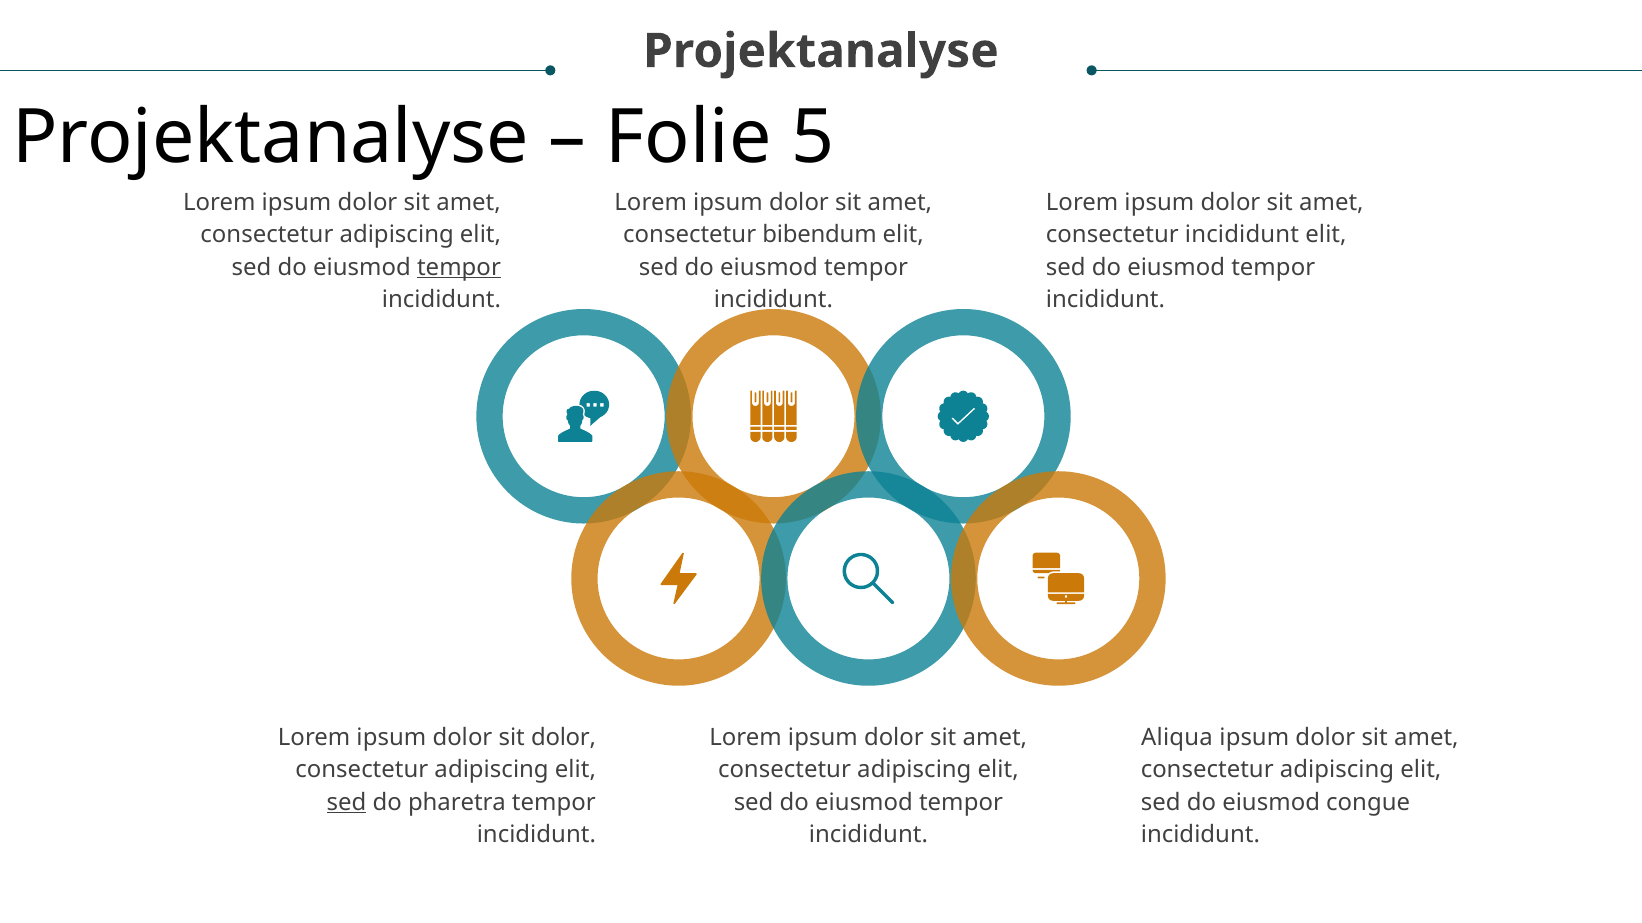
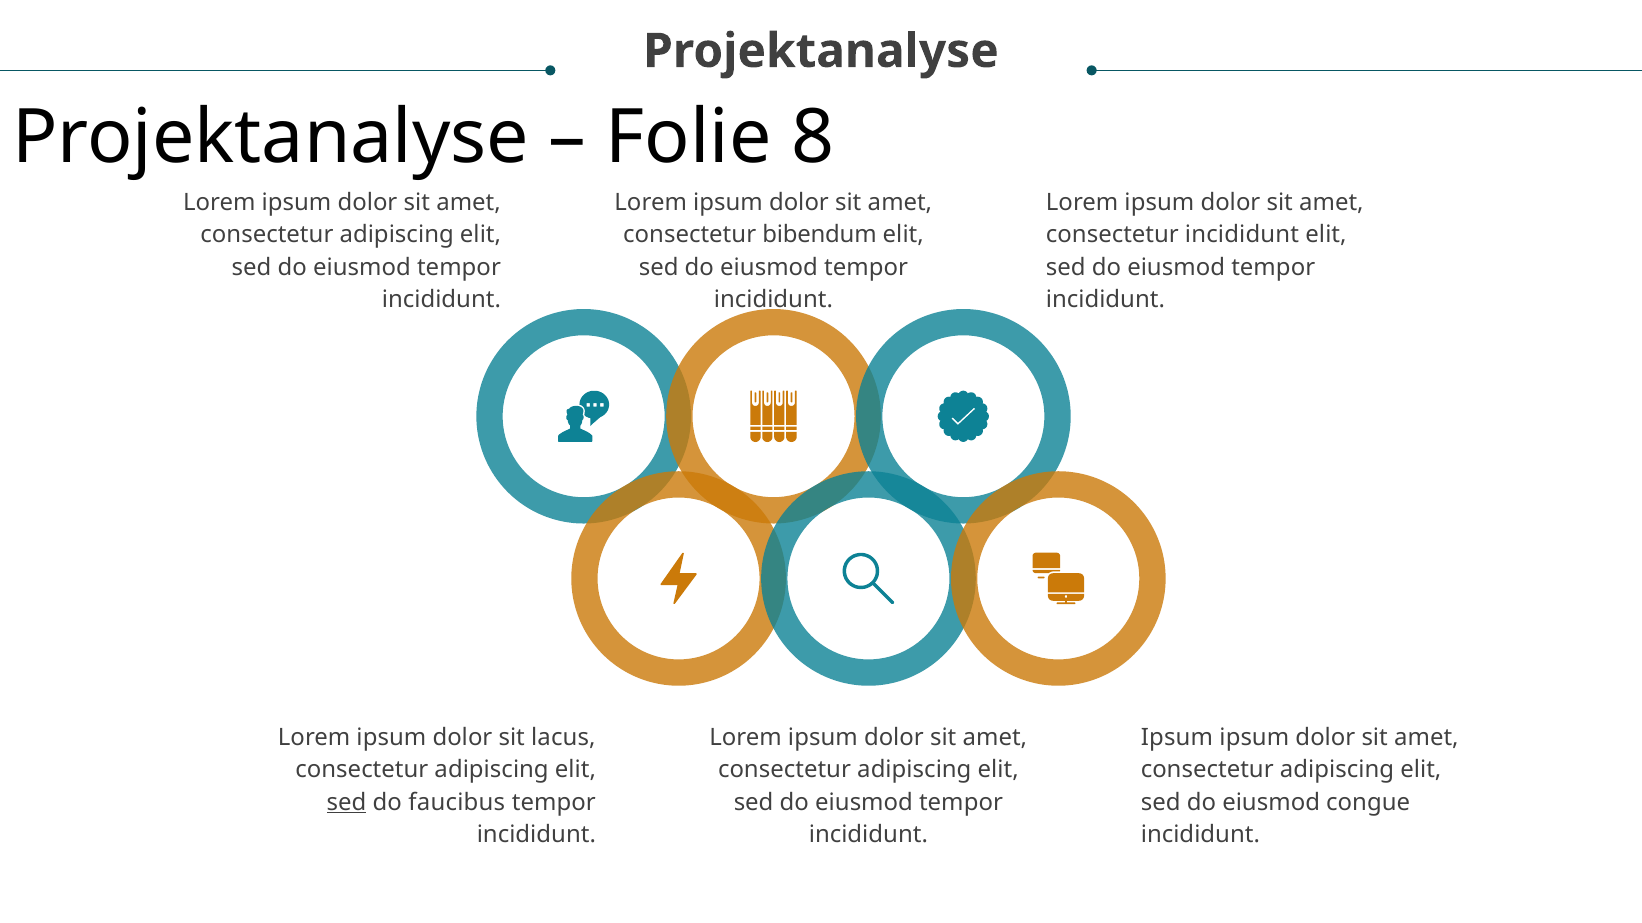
5: 5 -> 8
tempor at (459, 267) underline: present -> none
sit dolor: dolor -> lacus
Aliqua at (1177, 738): Aliqua -> Ipsum
pharetra: pharetra -> faucibus
